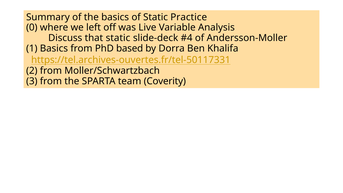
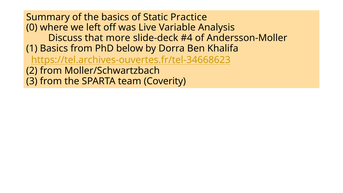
that static: static -> more
based: based -> below
https://tel.archives-ouvertes.fr/tel-50117331: https://tel.archives-ouvertes.fr/tel-50117331 -> https://tel.archives-ouvertes.fr/tel-34668623
